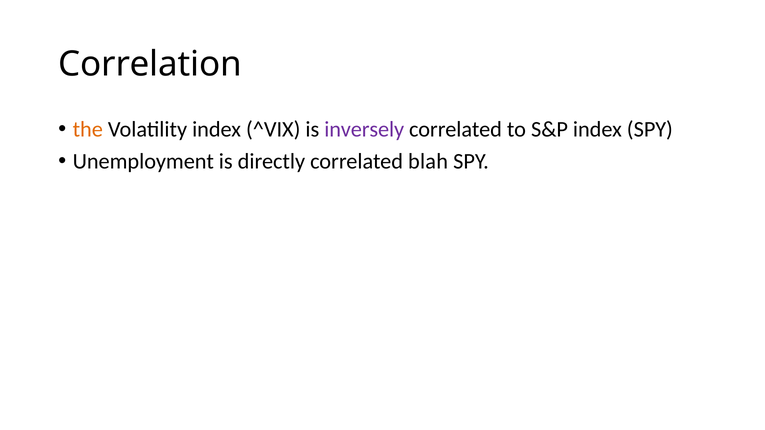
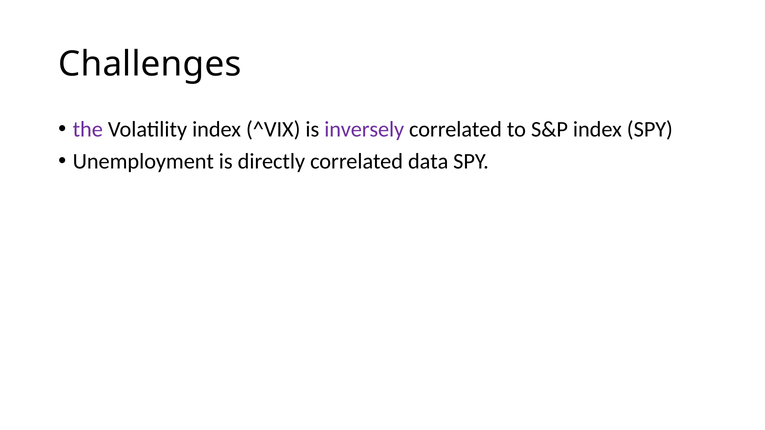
Correlation: Correlation -> Challenges
the colour: orange -> purple
blah: blah -> data
